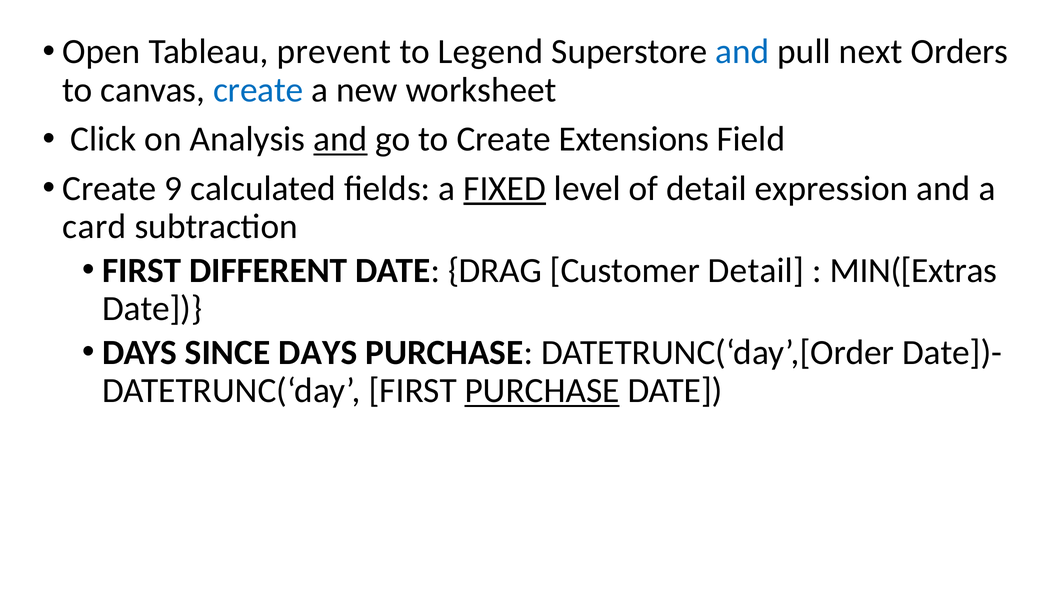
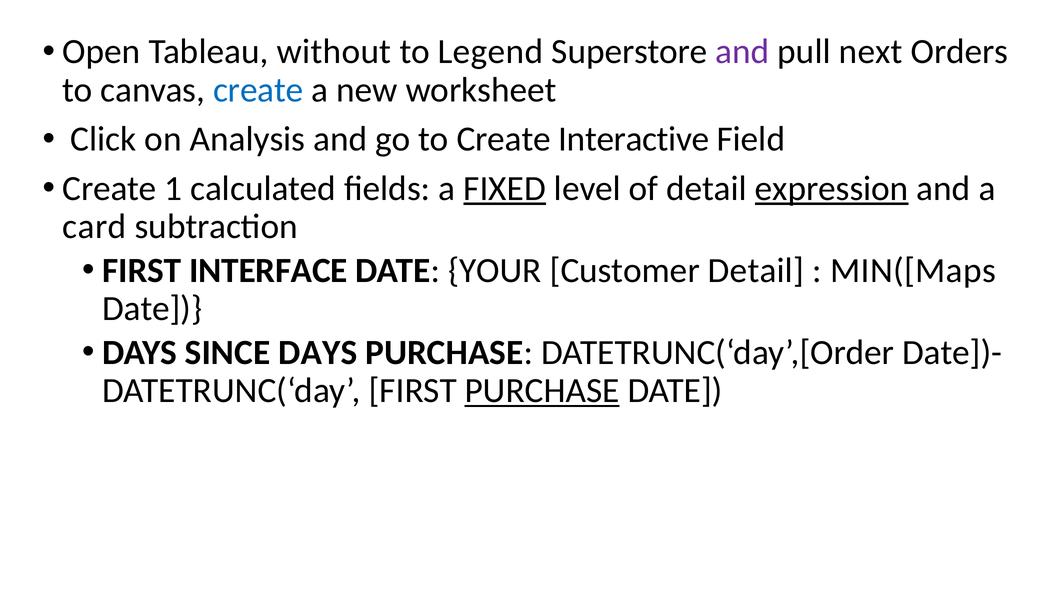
prevent: prevent -> without
and at (742, 52) colour: blue -> purple
and at (340, 139) underline: present -> none
Extensions: Extensions -> Interactive
9: 9 -> 1
expression underline: none -> present
DIFFERENT: DIFFERENT -> INTERFACE
DRAG: DRAG -> YOUR
MIN([Extras: MIN([Extras -> MIN([Maps
